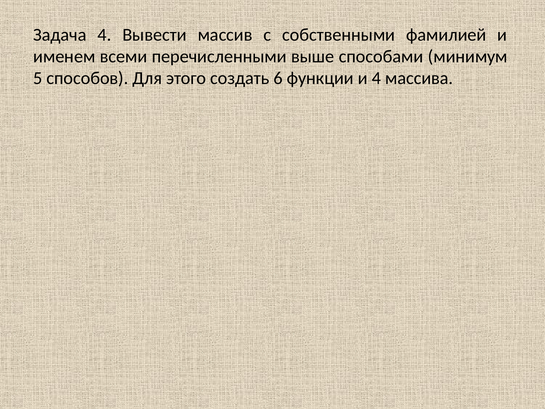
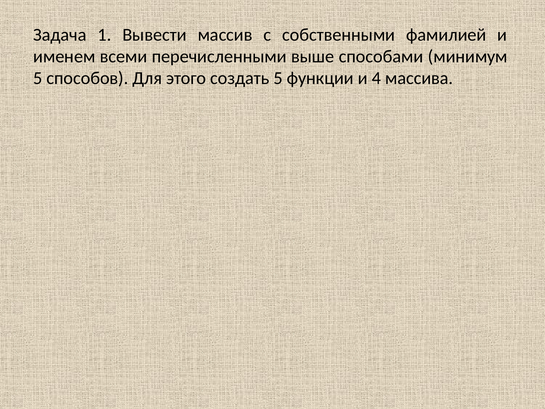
Задача 4: 4 -> 1
создать 6: 6 -> 5
